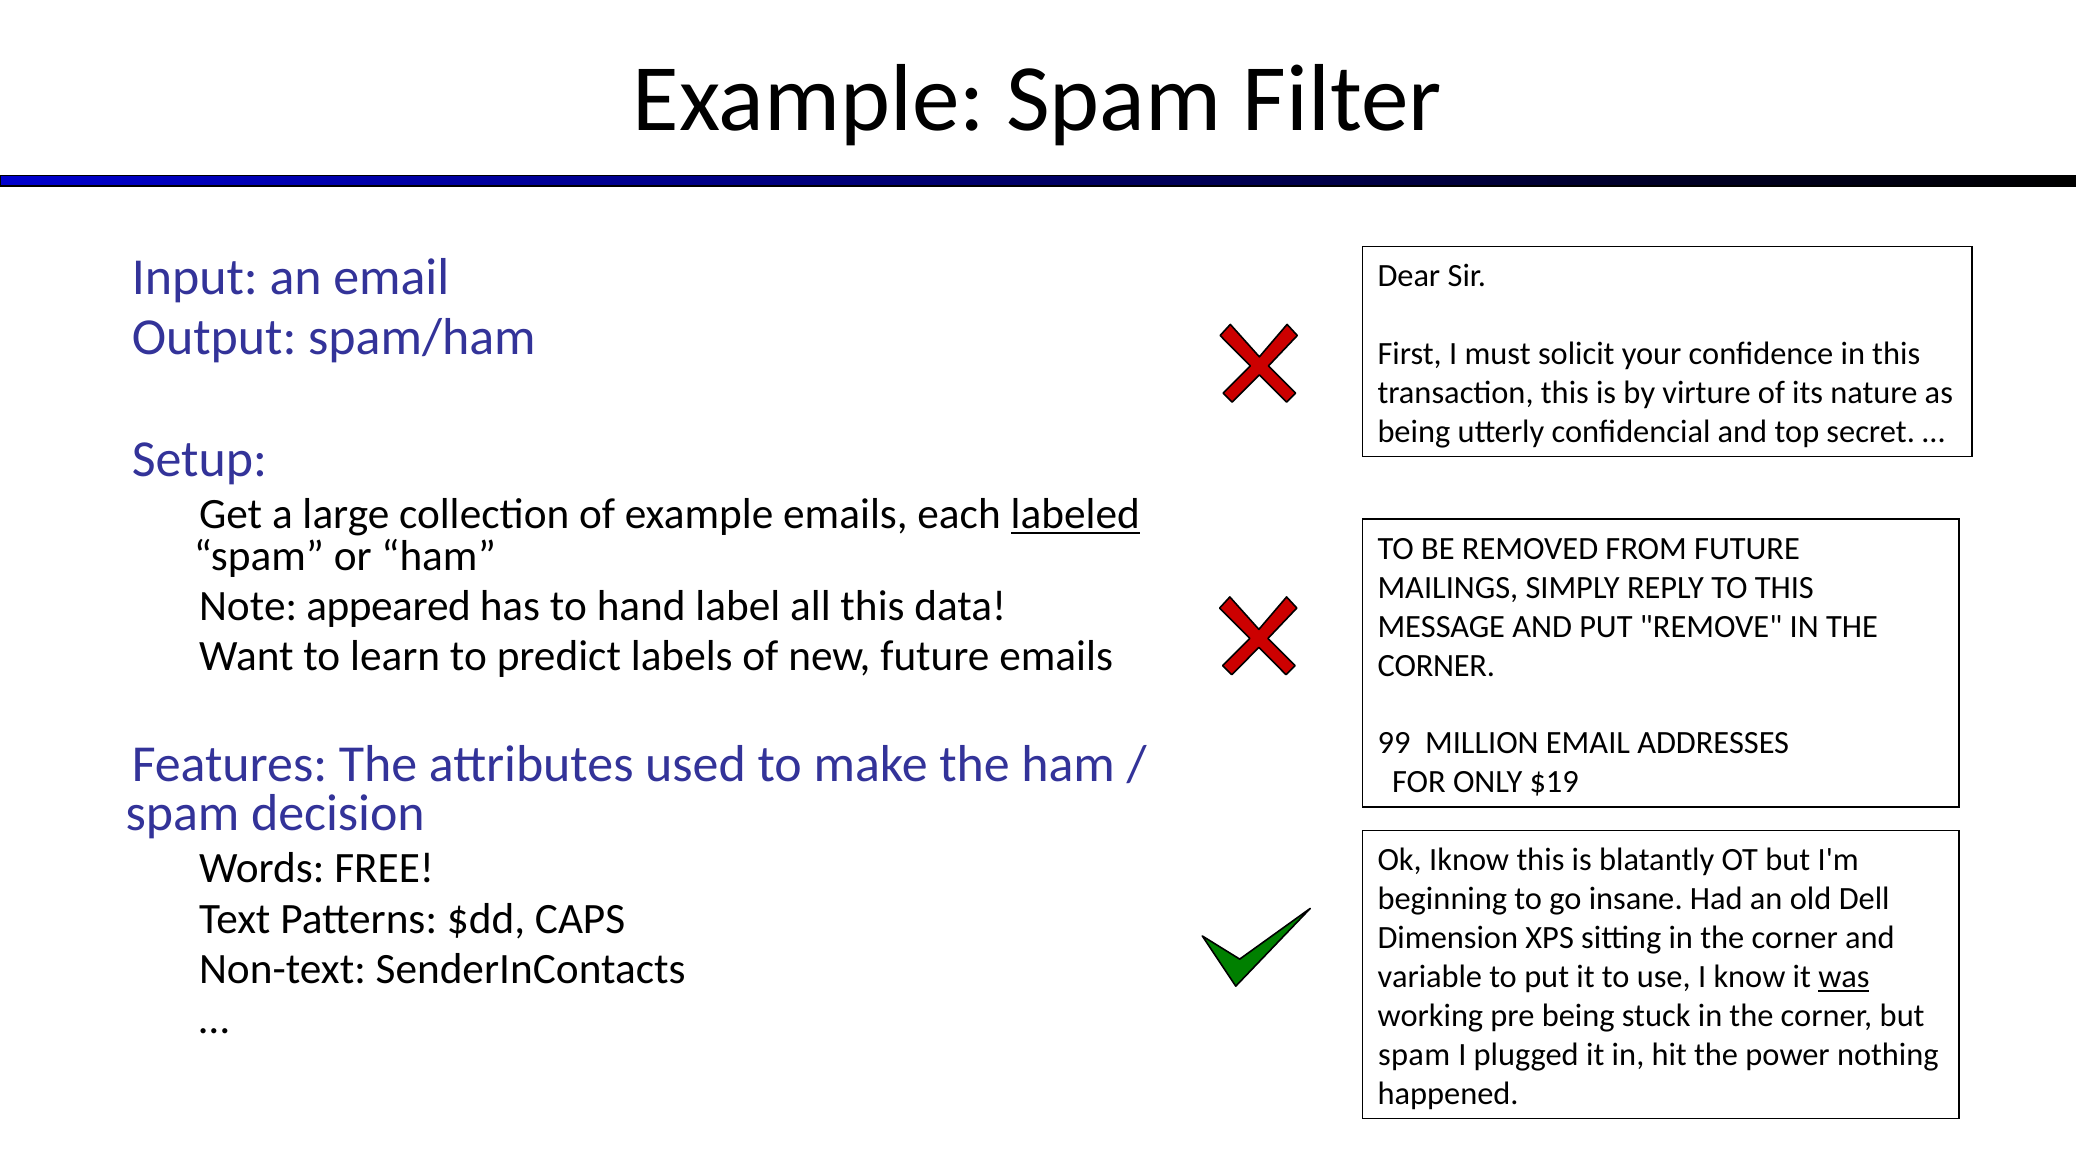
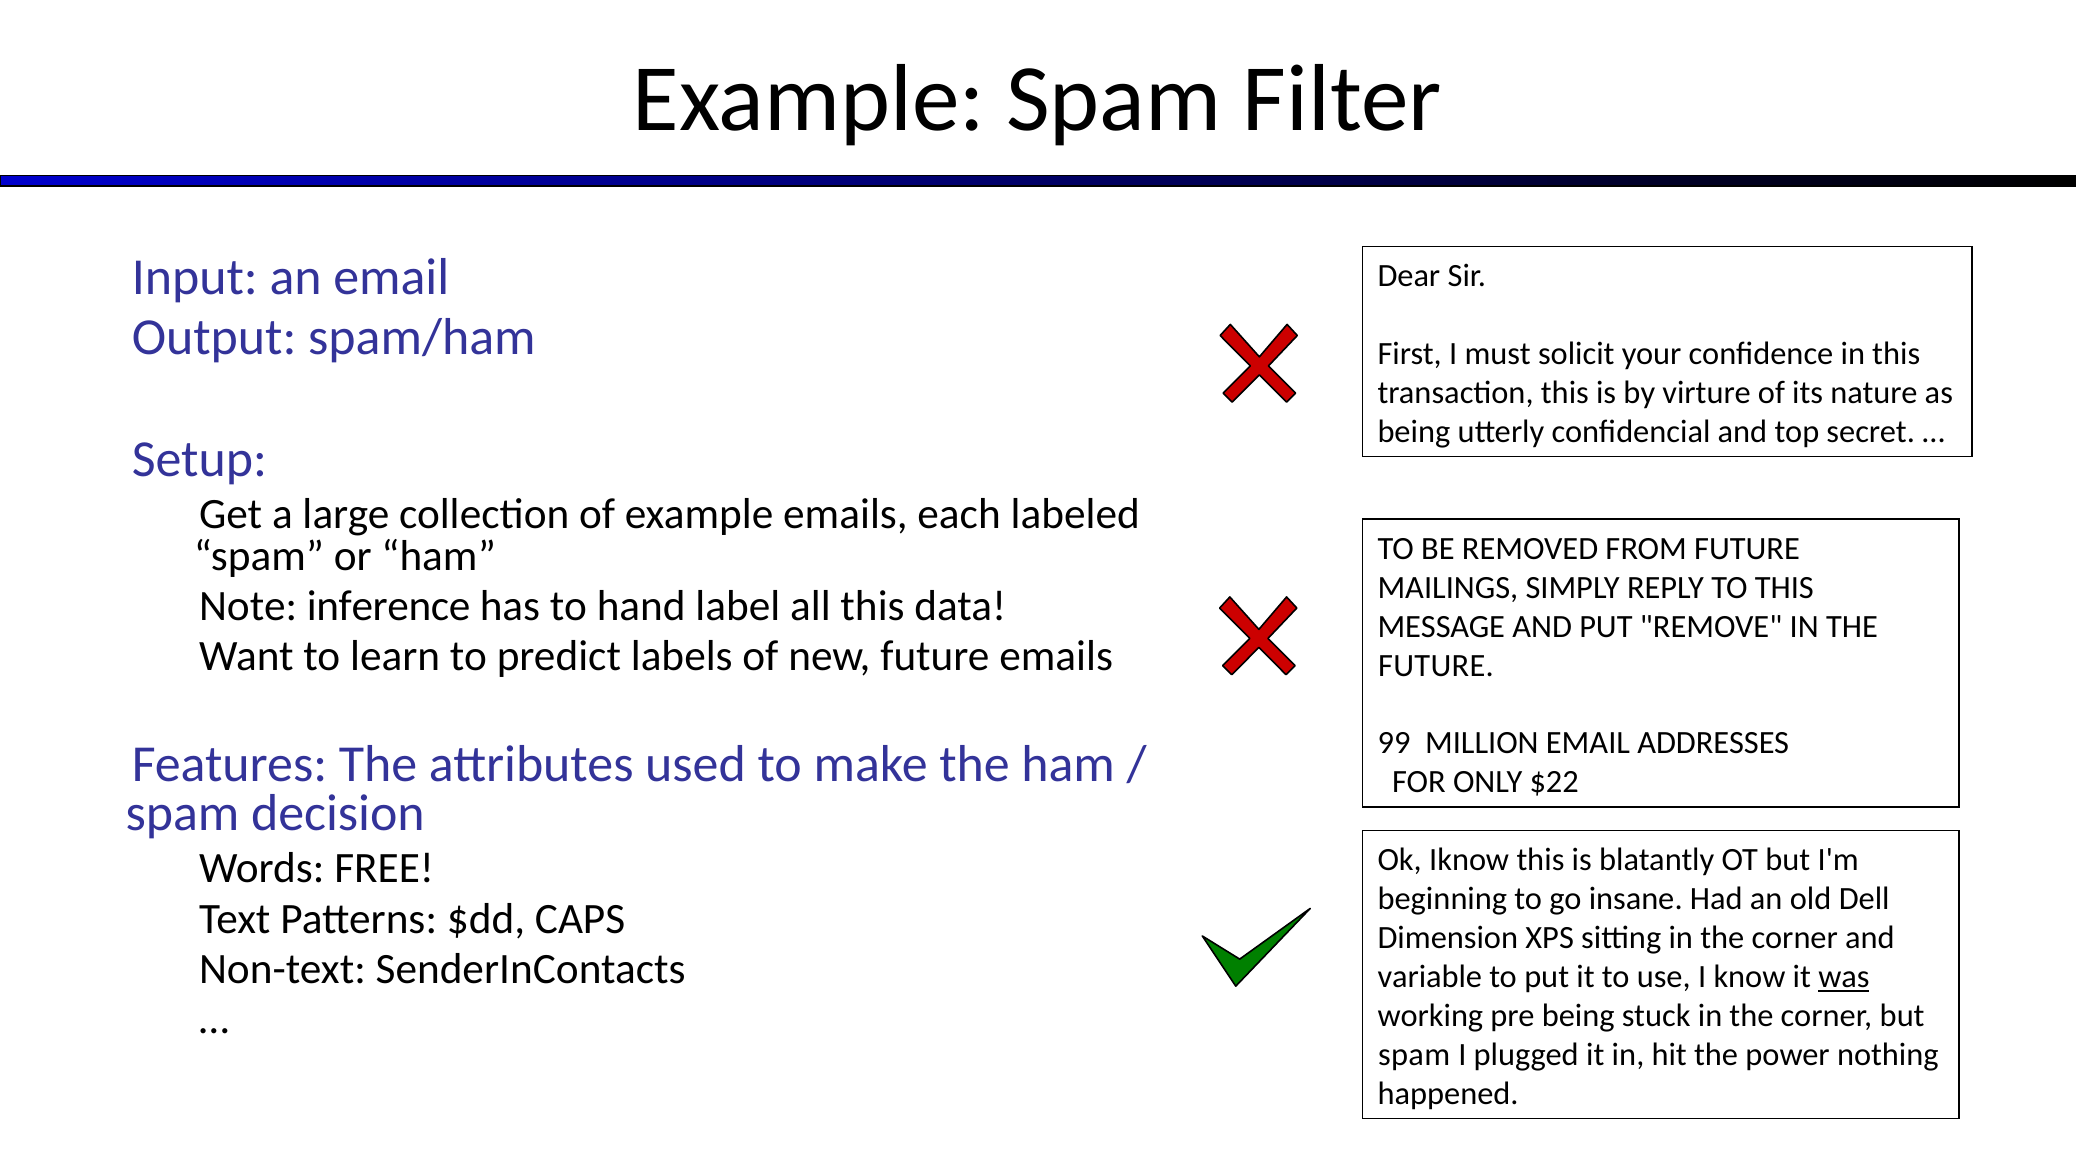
labeled underline: present -> none
appeared: appeared -> inference
CORNER at (1436, 665): CORNER -> FUTURE
$19: $19 -> $22
